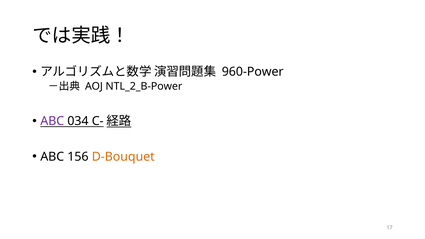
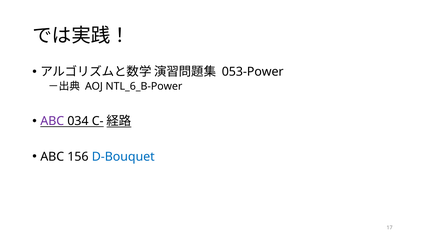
960-Power: 960-Power -> 053-Power
NTL_2_B-Power: NTL_2_B-Power -> NTL_6_B-Power
D-Bouquet colour: orange -> blue
